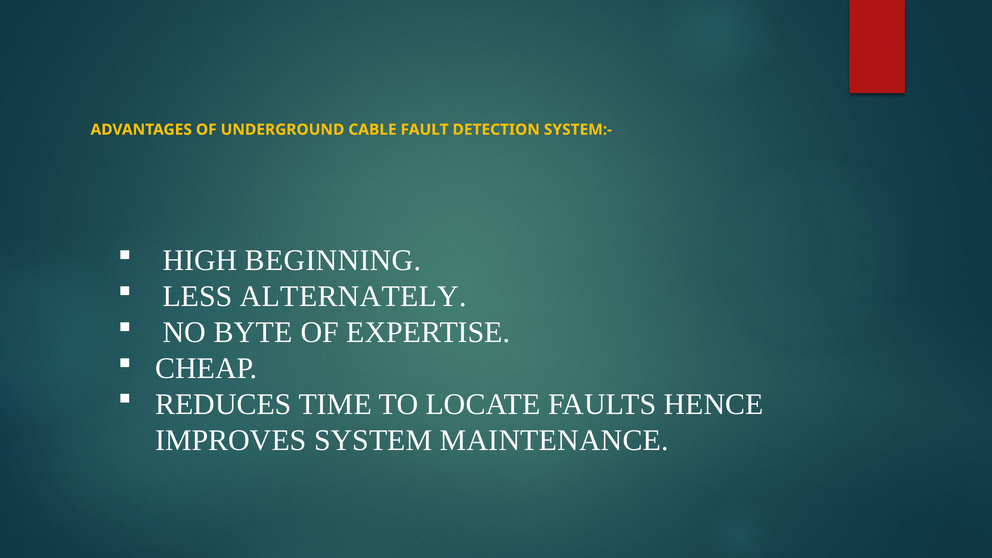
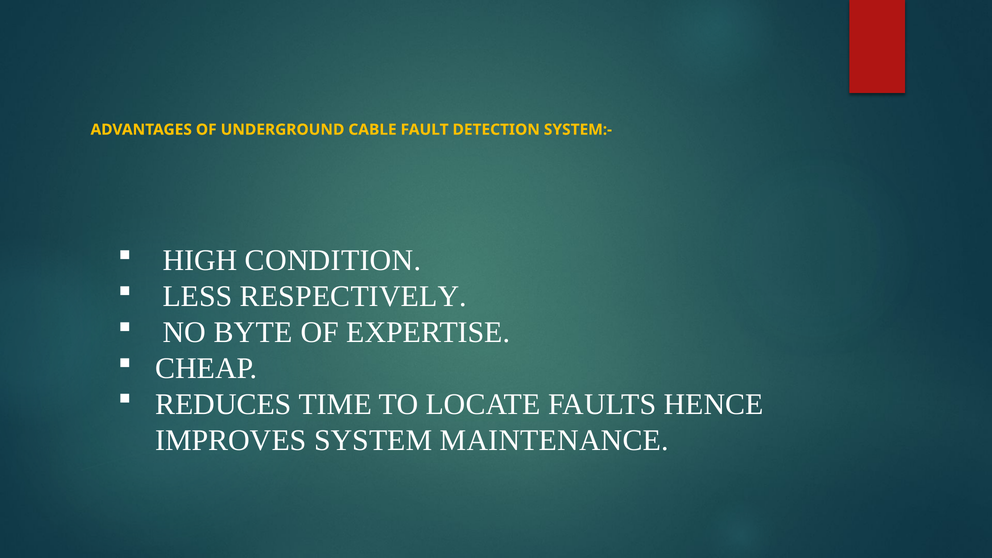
BEGINNING: BEGINNING -> CONDITION
ALTERNATELY: ALTERNATELY -> RESPECTIVELY
